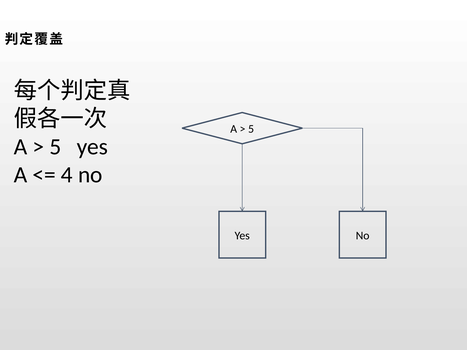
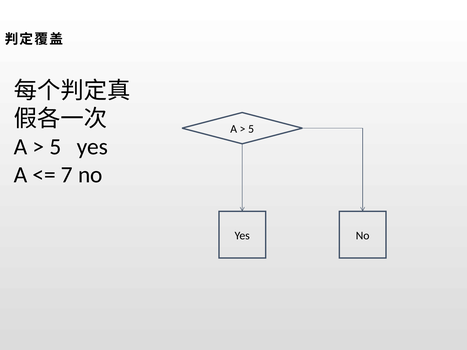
4: 4 -> 7
